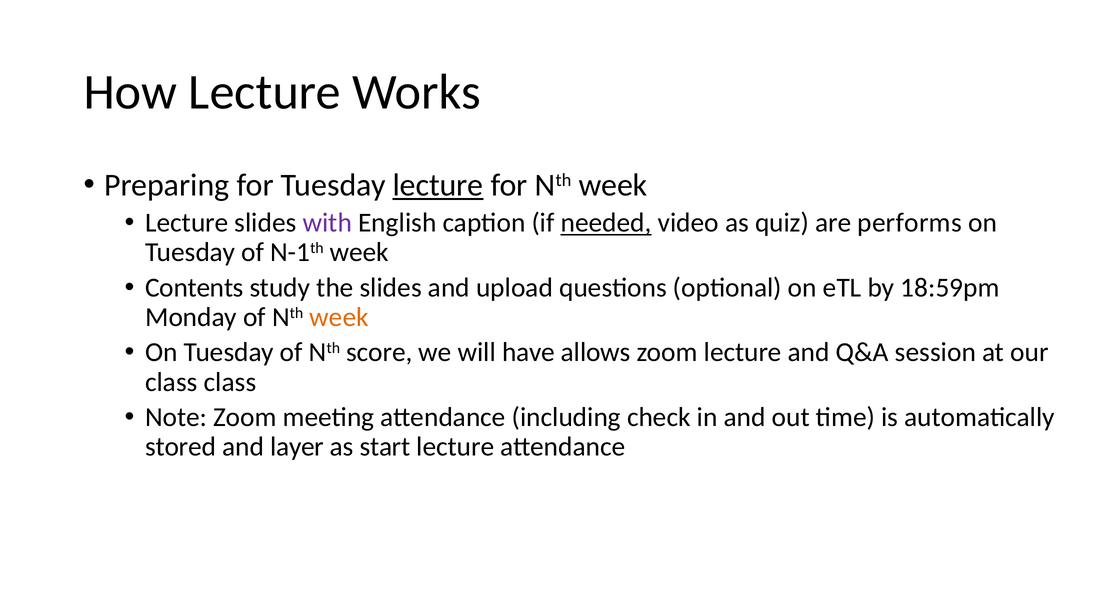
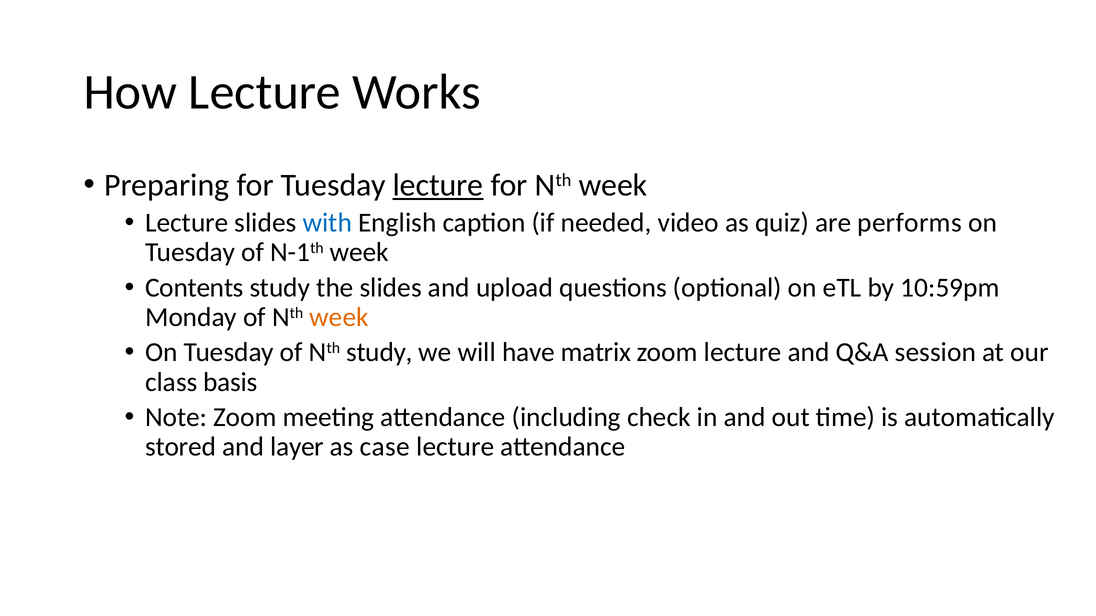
with colour: purple -> blue
needed underline: present -> none
18:59pm: 18:59pm -> 10:59pm
Nth score: score -> study
allows: allows -> matrix
class class: class -> basis
start: start -> case
